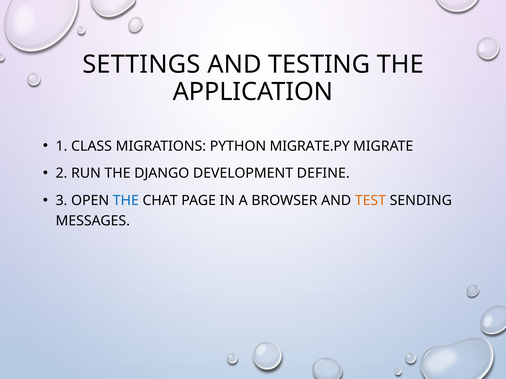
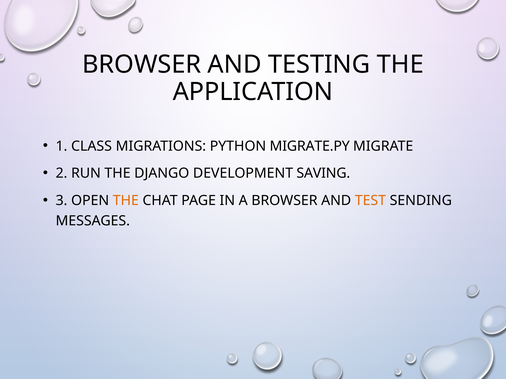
SETTINGS at (141, 65): SETTINGS -> BROWSER
DEFINE: DEFINE -> SAVING
THE at (126, 201) colour: blue -> orange
